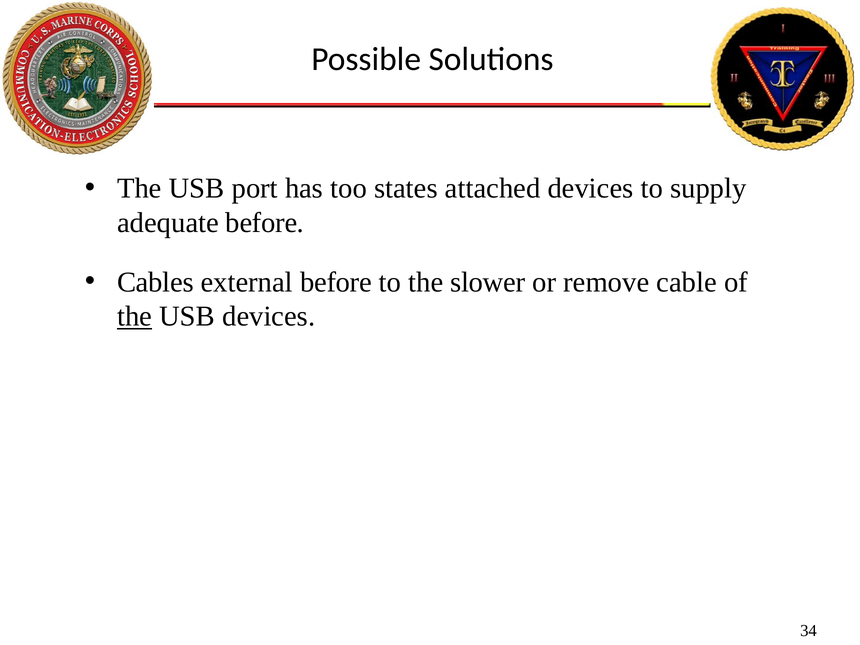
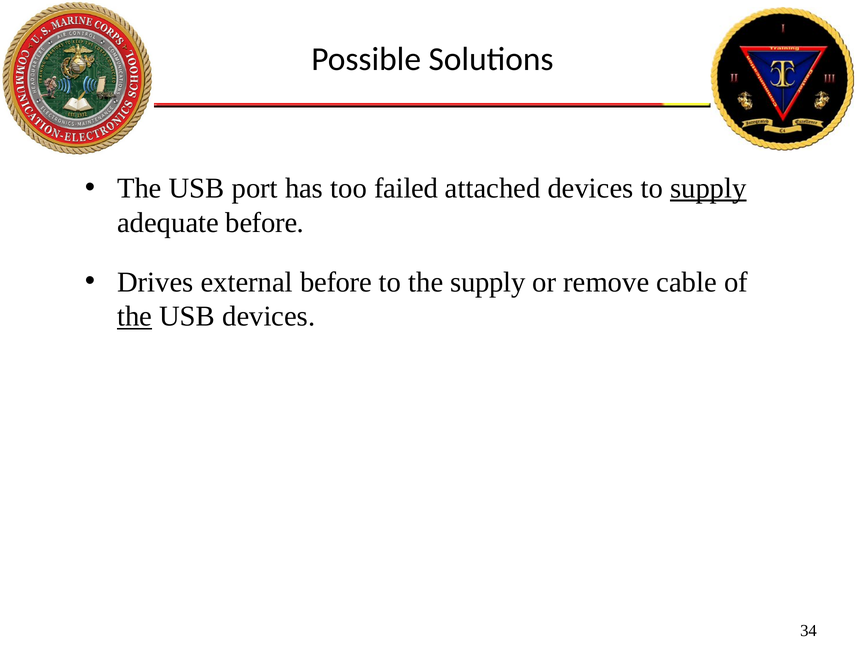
states: states -> failed
supply at (708, 188) underline: none -> present
Cables: Cables -> Drives
the slower: slower -> supply
